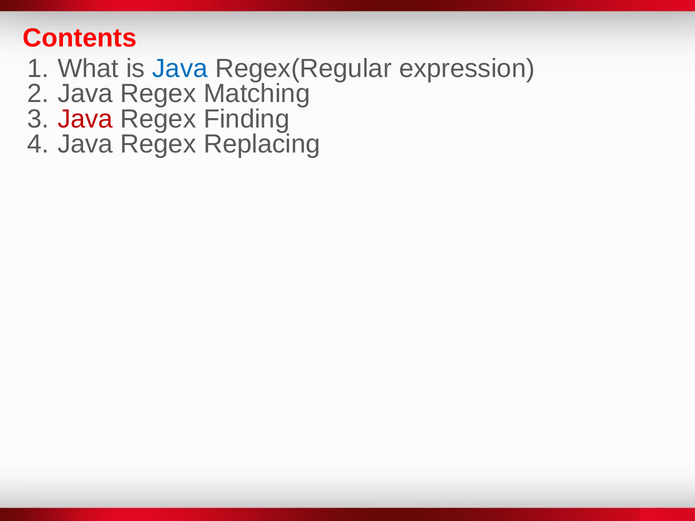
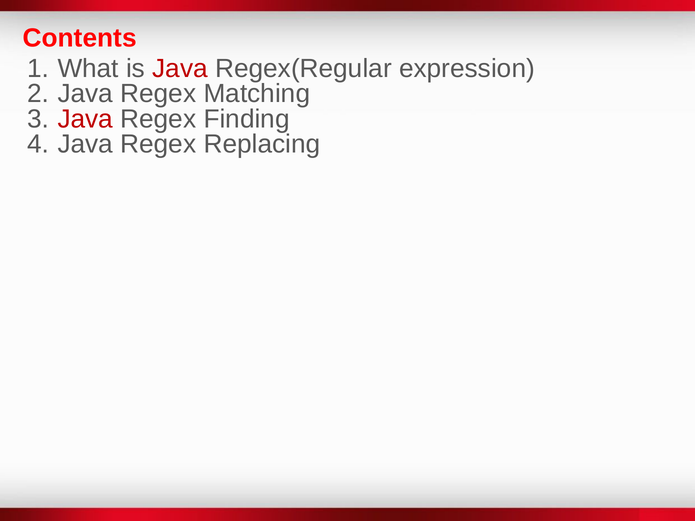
Java at (180, 69) colour: blue -> red
